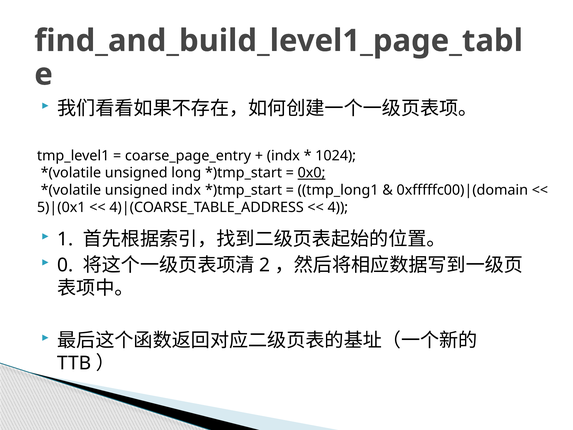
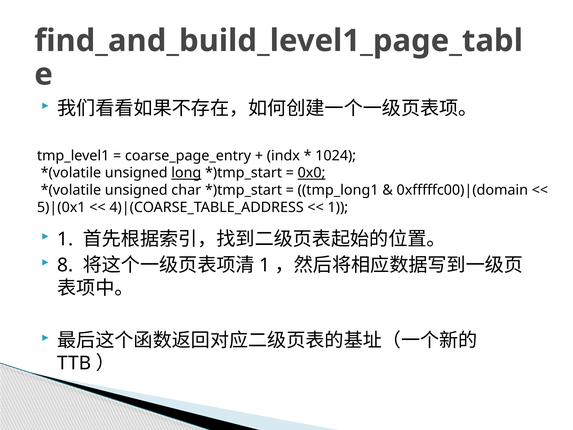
long underline: none -> present
unsigned indx: indx -> char
4 at (338, 207): 4 -> 1
0: 0 -> 8
2 at (265, 265): 2 -> 1
